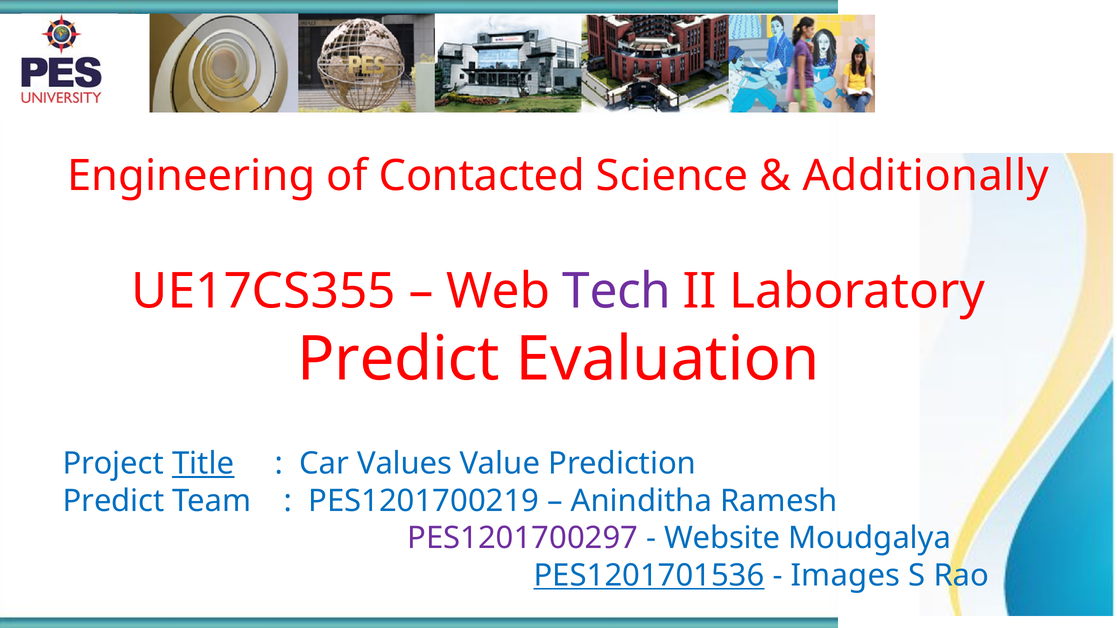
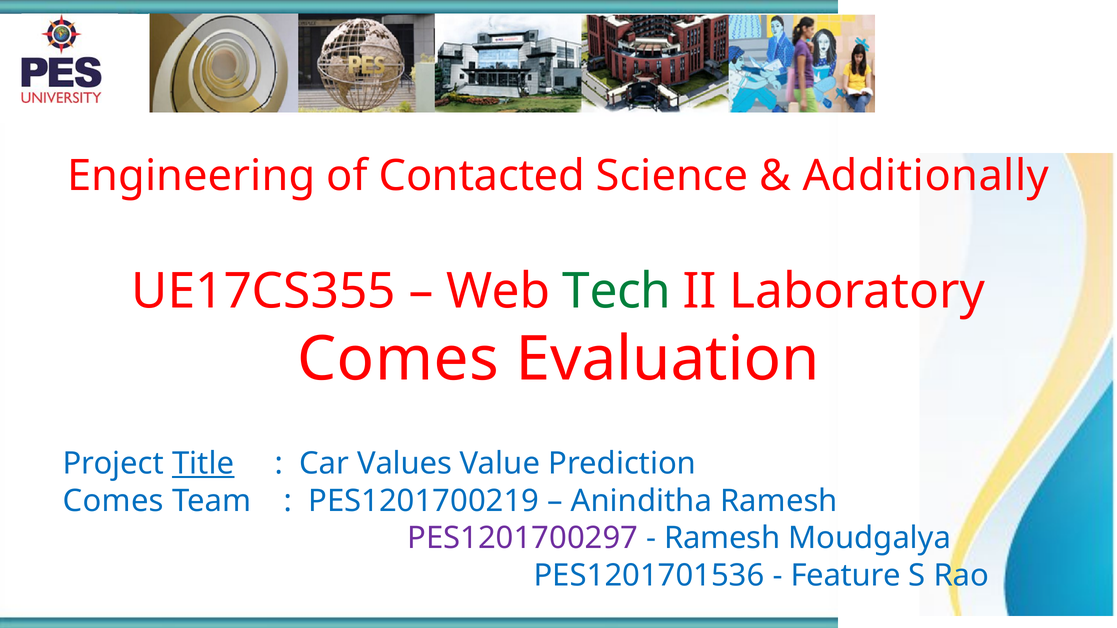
Tech colour: purple -> green
Predict at (399, 360): Predict -> Comes
Predict at (113, 501): Predict -> Comes
Website at (722, 538): Website -> Ramesh
PES1201701536 underline: present -> none
Images: Images -> Feature
